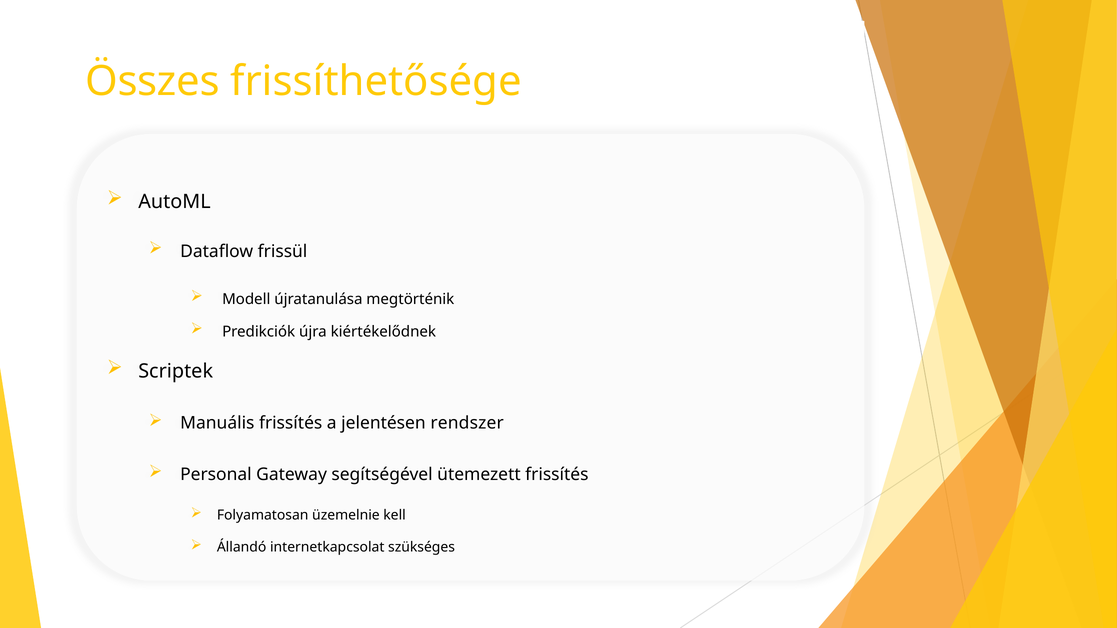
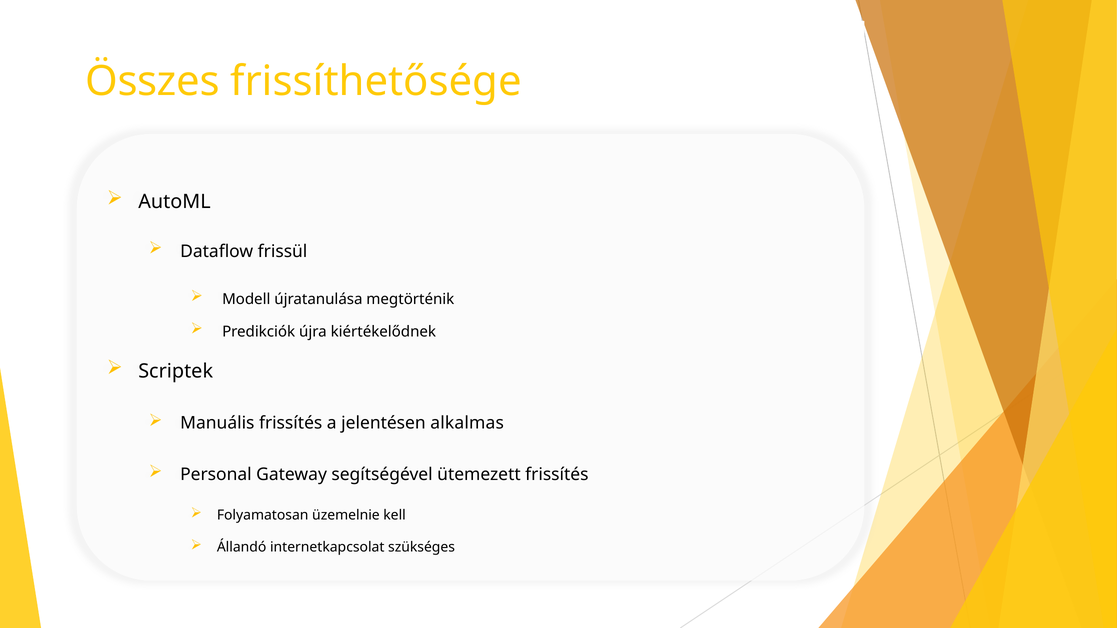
rendszer: rendszer -> alkalmas
